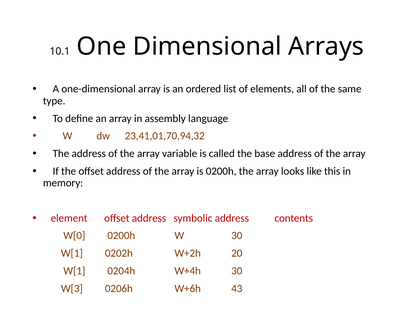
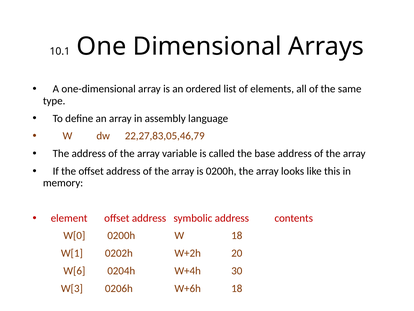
23,41,01,70,94,32: 23,41,01,70,94,32 -> 22,27,83,05,46,79
W 30: 30 -> 18
W[1 at (74, 270): W[1 -> W[6
W+6h 43: 43 -> 18
